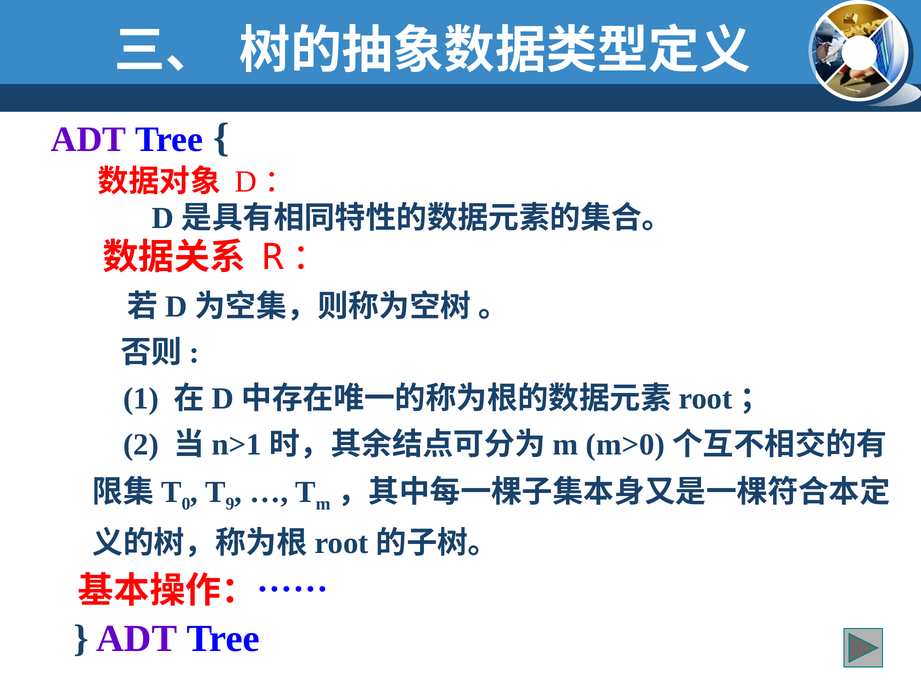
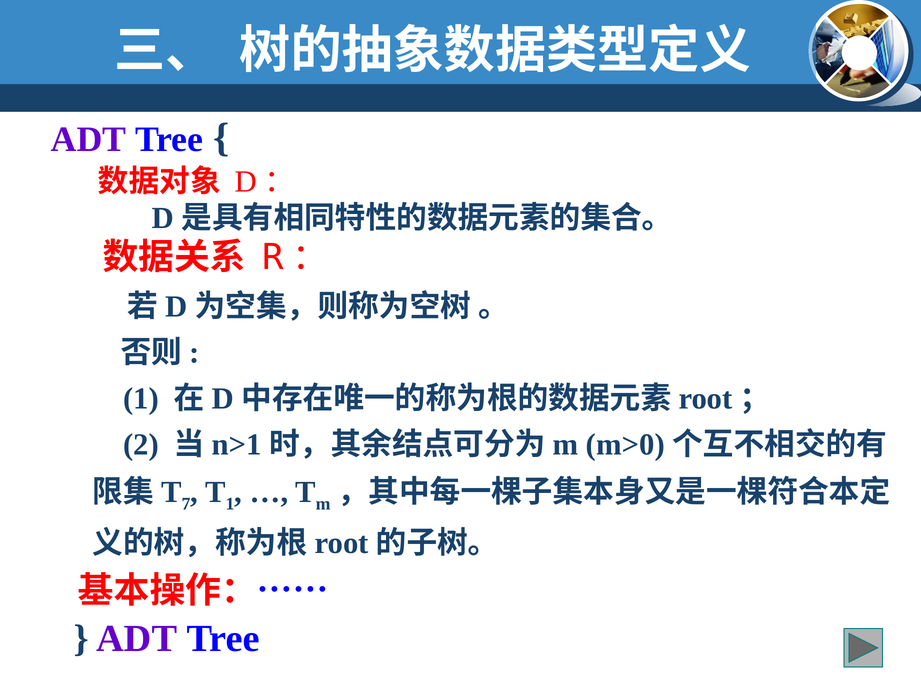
0: 0 -> 7
9 at (230, 505): 9 -> 1
